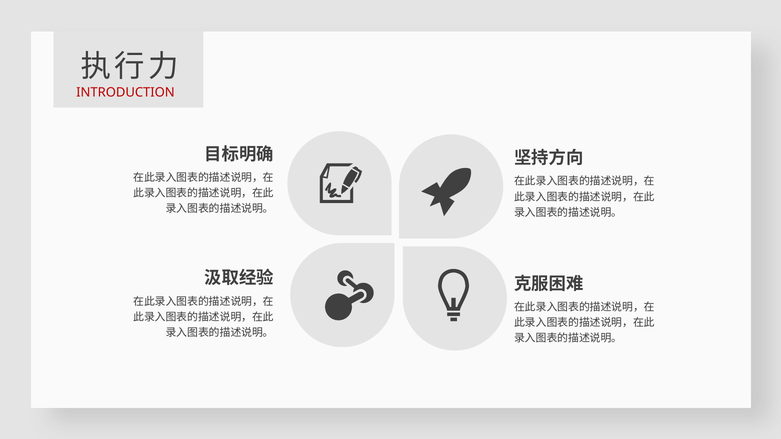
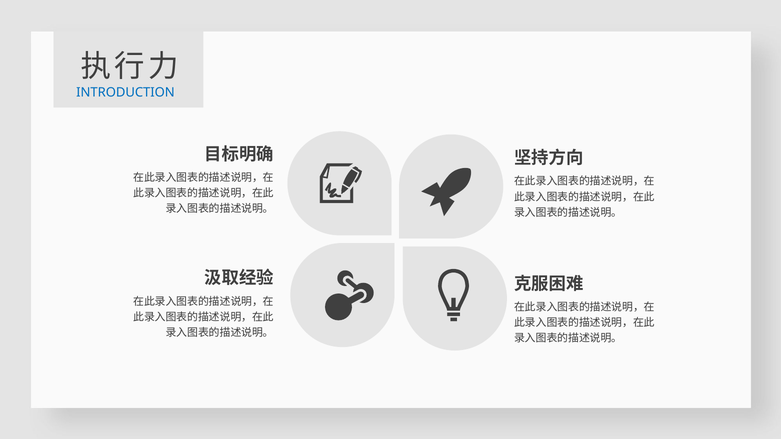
INTRODUCTION colour: red -> blue
